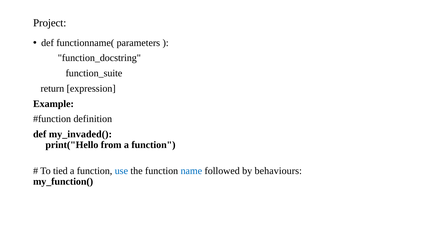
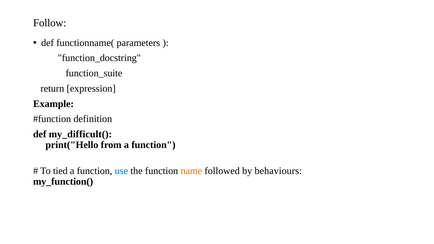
Project: Project -> Follow
my_invaded(: my_invaded( -> my_difficult(
name colour: blue -> orange
